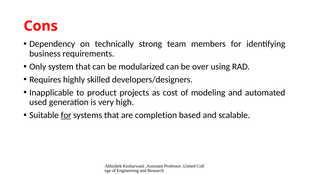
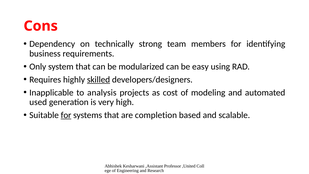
over: over -> easy
skilled underline: none -> present
product: product -> analysis
